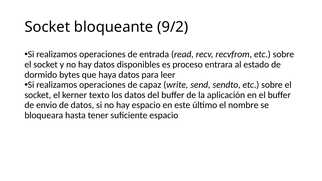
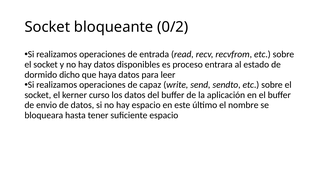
9/2: 9/2 -> 0/2
bytes: bytes -> dicho
texto: texto -> curso
